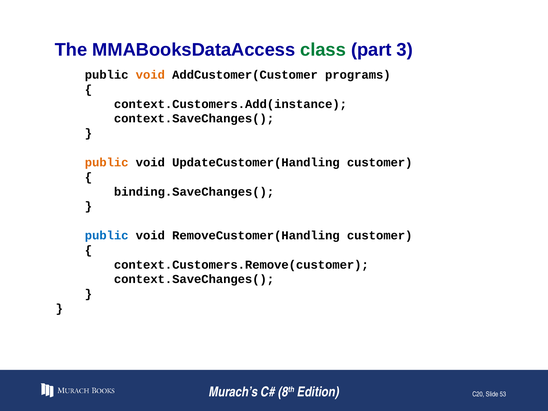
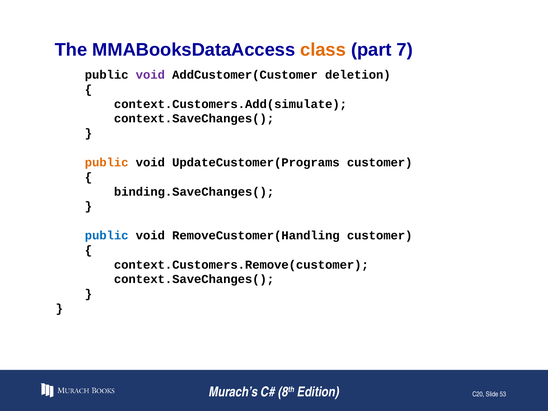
class colour: green -> orange
3: 3 -> 7
void at (150, 75) colour: orange -> purple
programs: programs -> deletion
context.Customers.Add(instance: context.Customers.Add(instance -> context.Customers.Add(simulate
UpdateCustomer(Handling: UpdateCustomer(Handling -> UpdateCustomer(Programs
